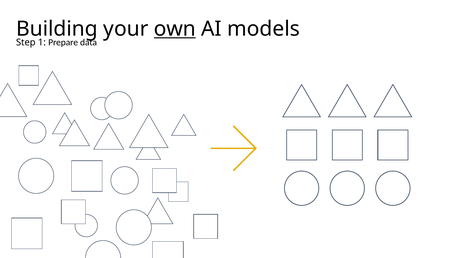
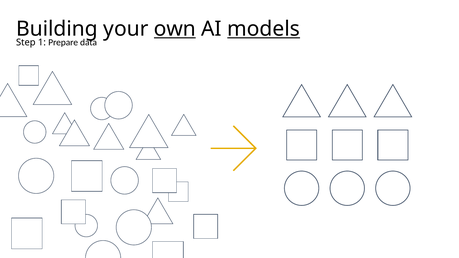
models underline: none -> present
